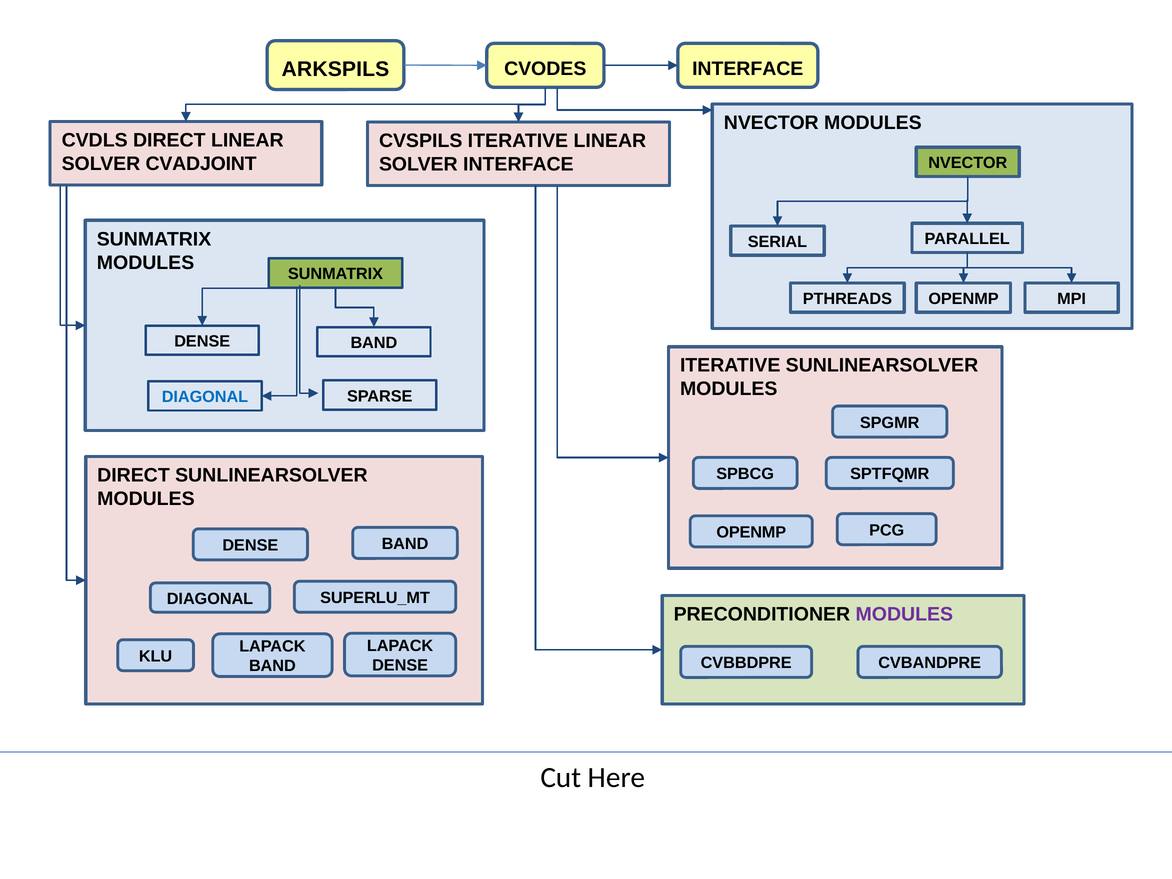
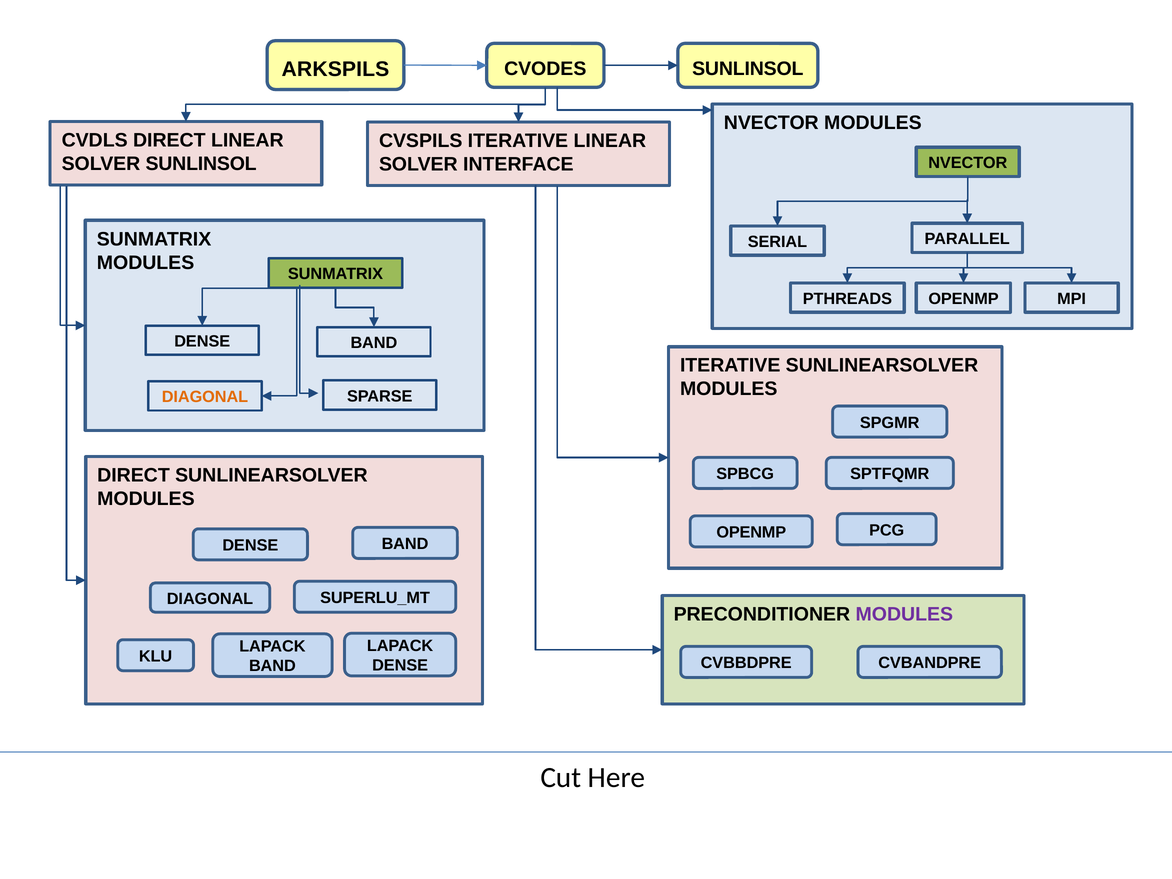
INTERFACE at (748, 69): INTERFACE -> SUNLINSOL
SOLVER CVADJOINT: CVADJOINT -> SUNLINSOL
DIAGONAL at (205, 397) colour: blue -> orange
